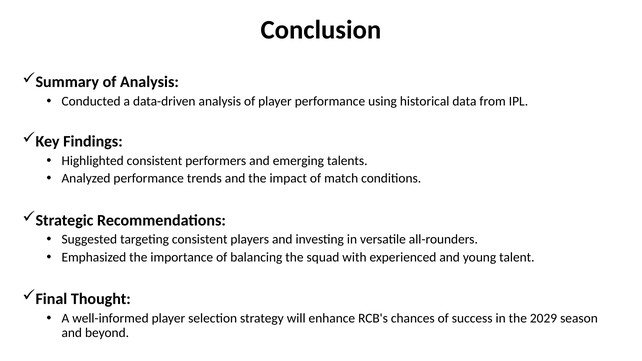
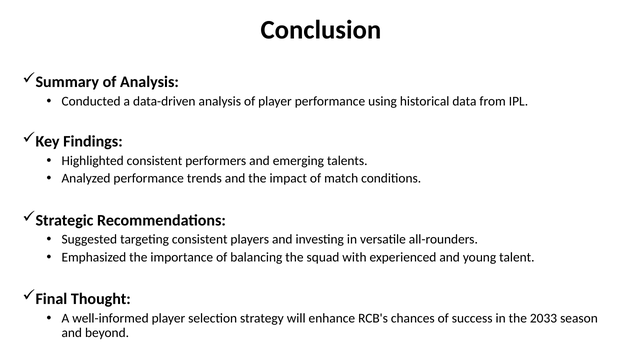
2029: 2029 -> 2033
